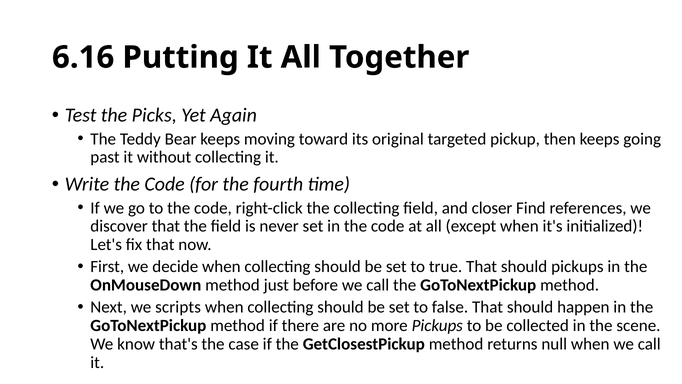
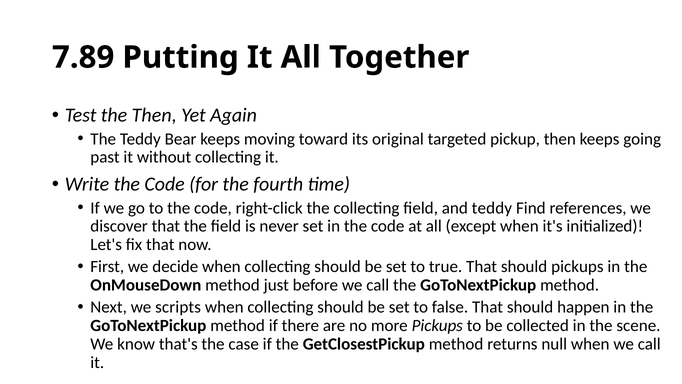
6.16: 6.16 -> 7.89
the Picks: Picks -> Then
and closer: closer -> teddy
